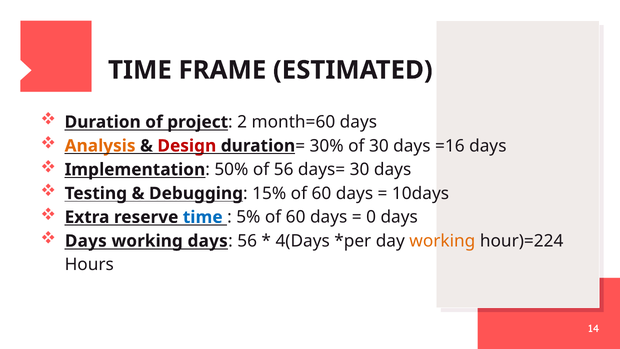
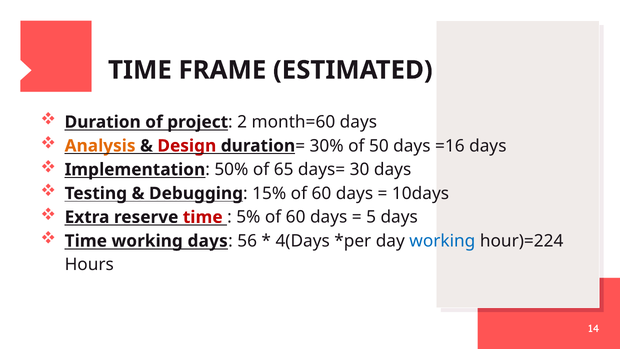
of 30: 30 -> 50
of 56: 56 -> 65
time at (203, 217) colour: blue -> red
0: 0 -> 5
Days at (86, 241): Days -> Time
working at (442, 241) colour: orange -> blue
